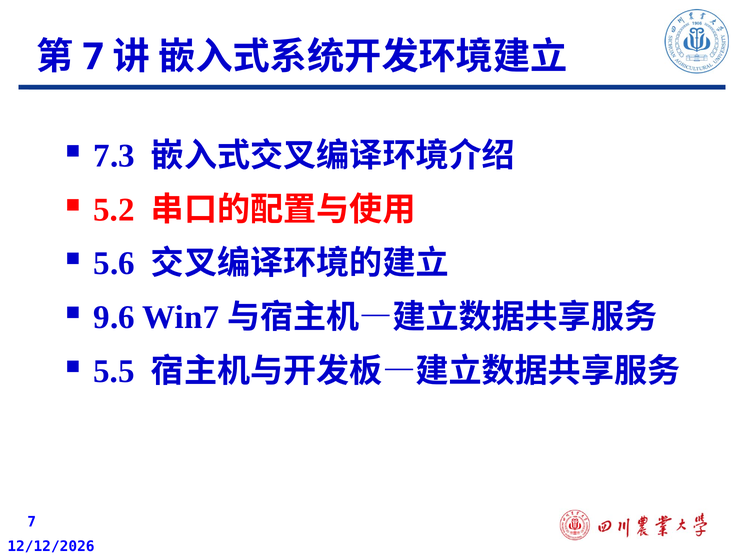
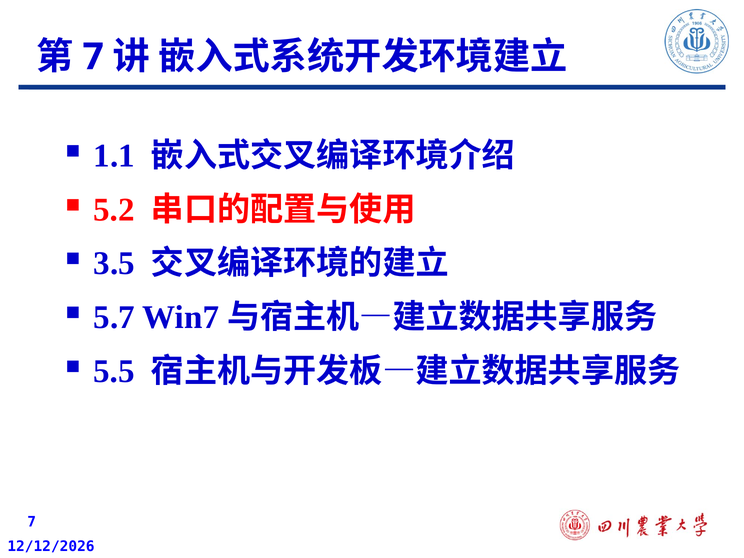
7.3: 7.3 -> 1.1
5.6: 5.6 -> 3.5
9.6: 9.6 -> 5.7
